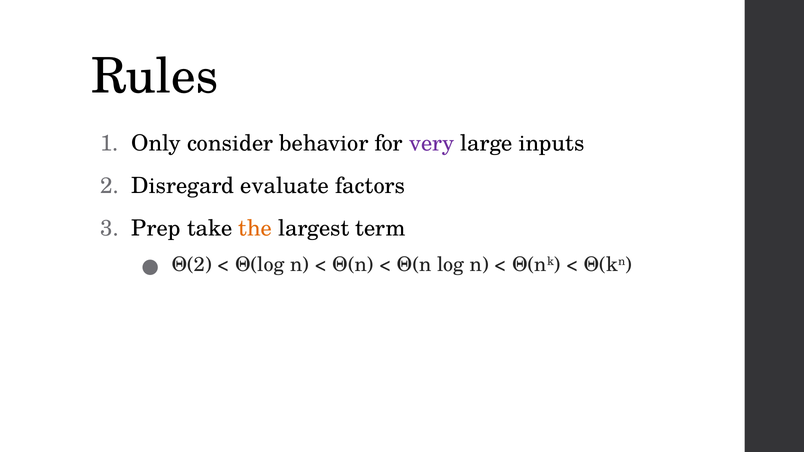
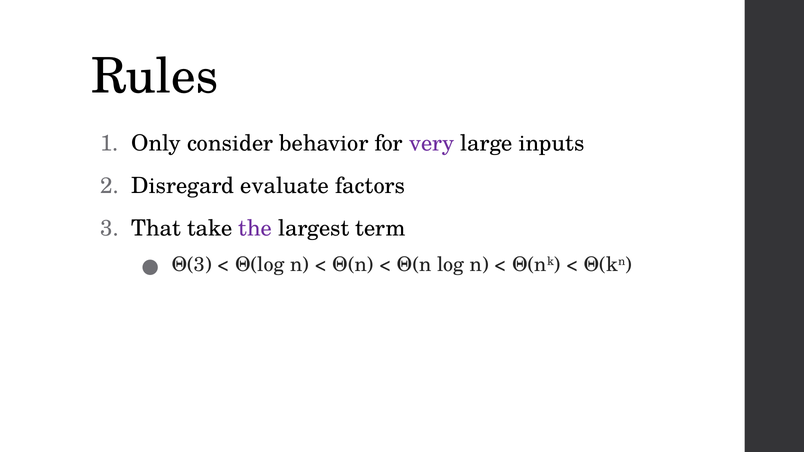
Prep: Prep -> That
the colour: orange -> purple
Θ(2: Θ(2 -> Θ(3
